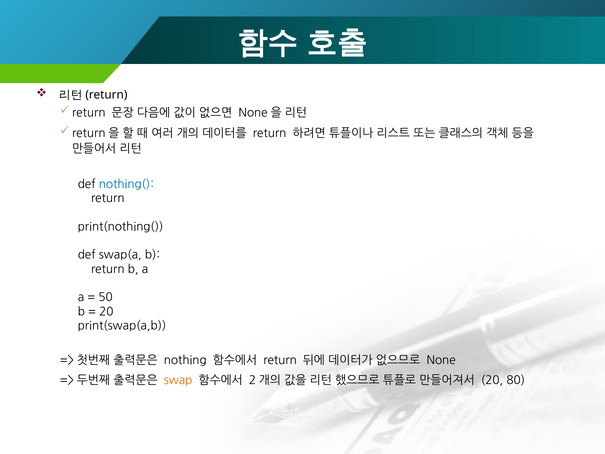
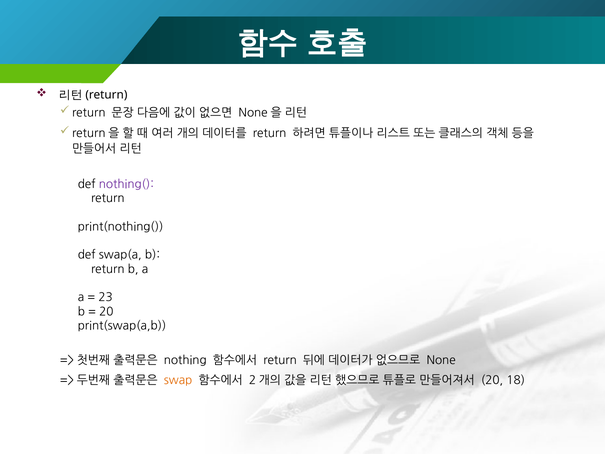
nothing( colour: blue -> purple
50: 50 -> 23
80: 80 -> 18
